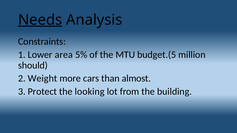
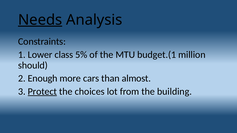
area: area -> class
budget.(5: budget.(5 -> budget.(1
Weight: Weight -> Enough
Protect underline: none -> present
looking: looking -> choices
